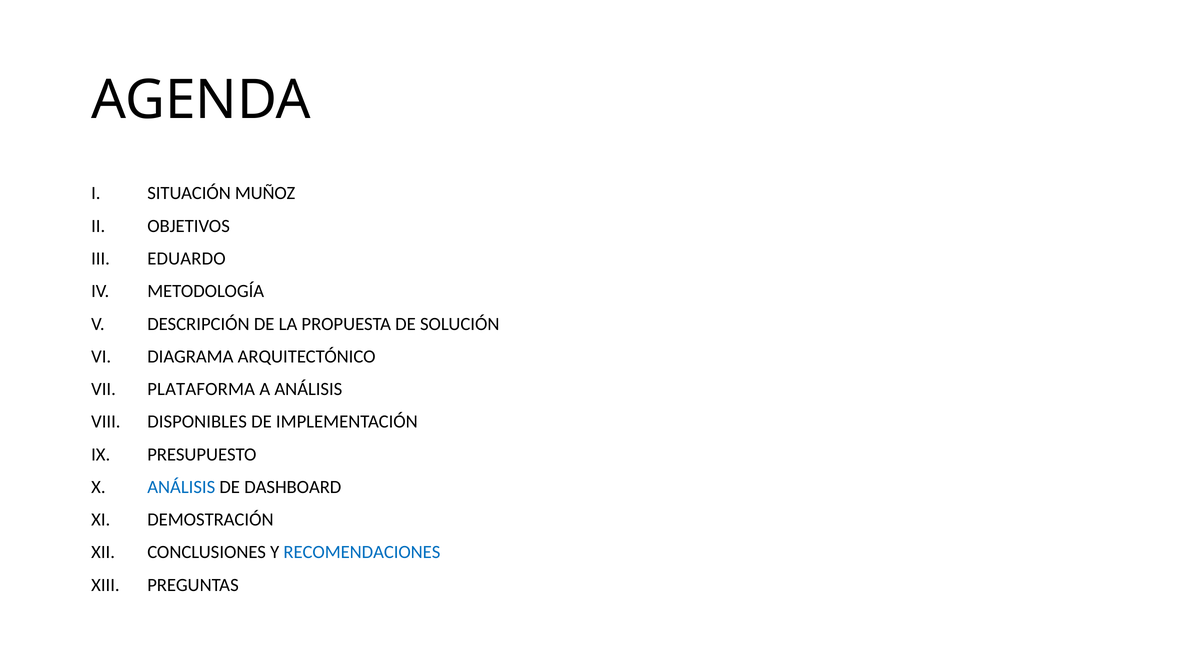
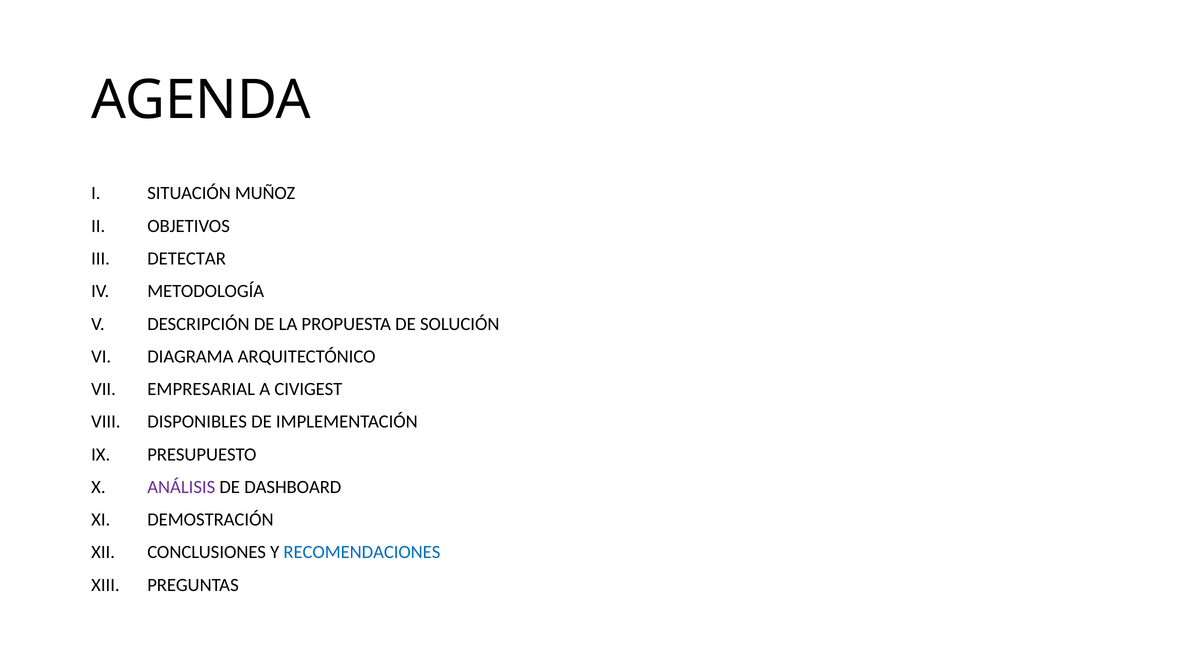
EDUARDO: EDUARDO -> DETECTAR
PLATAFORMA: PLATAFORMA -> EMPRESARIAL
A ANÁLISIS: ANÁLISIS -> CIVIGEST
ANÁLISIS at (181, 488) colour: blue -> purple
